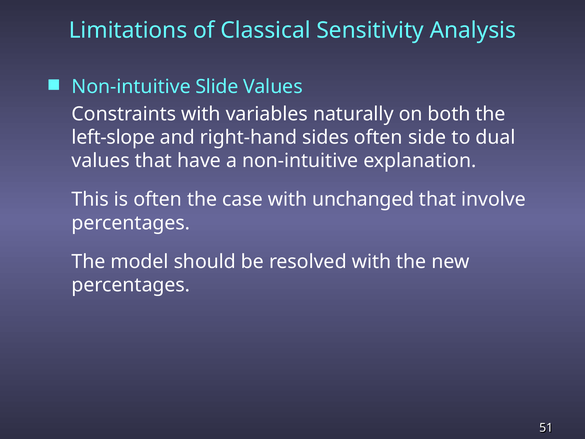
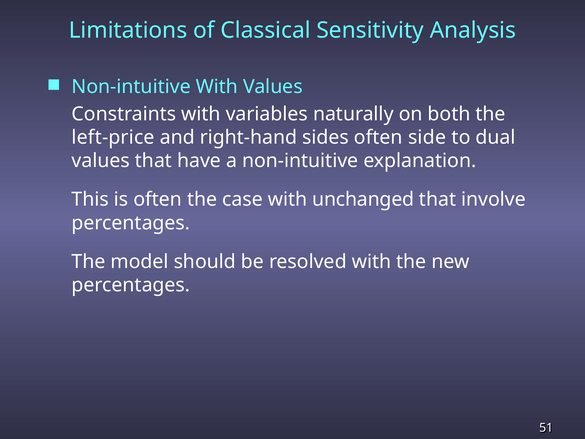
Non-intuitive Slide: Slide -> With
left-slope: left-slope -> left-price
